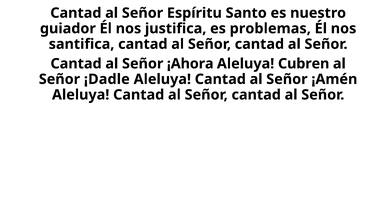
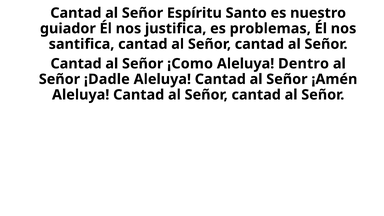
¡Ahora: ¡Ahora -> ¡Como
Cubren: Cubren -> Dentro
